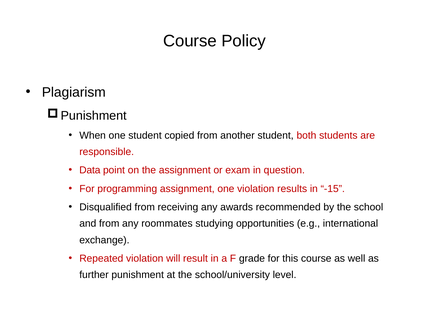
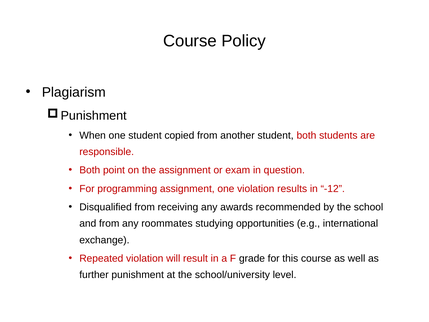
Data at (90, 170): Data -> Both
-15: -15 -> -12
